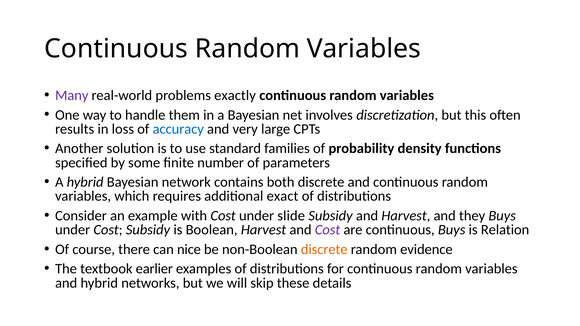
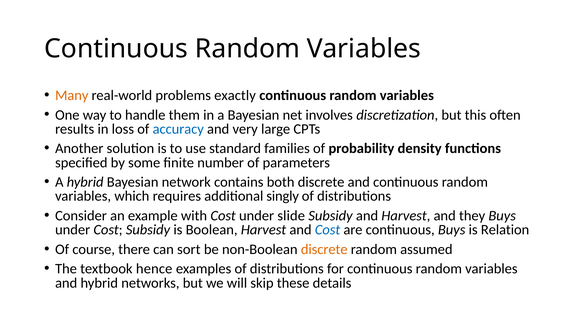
Many colour: purple -> orange
exact: exact -> singly
Cost at (328, 230) colour: purple -> blue
nice: nice -> sort
evidence: evidence -> assumed
earlier: earlier -> hence
